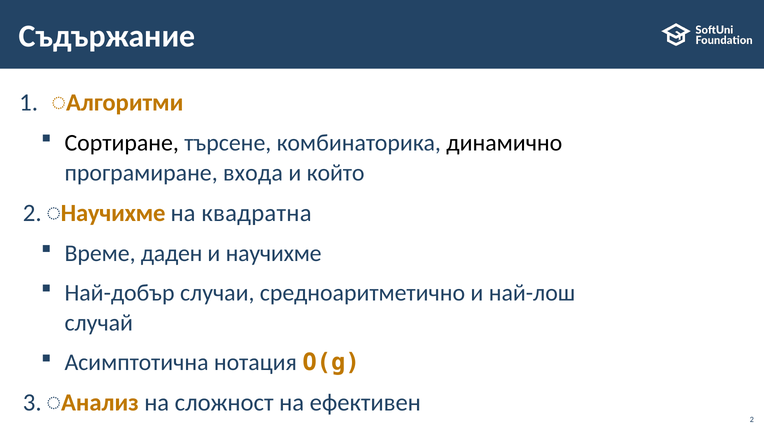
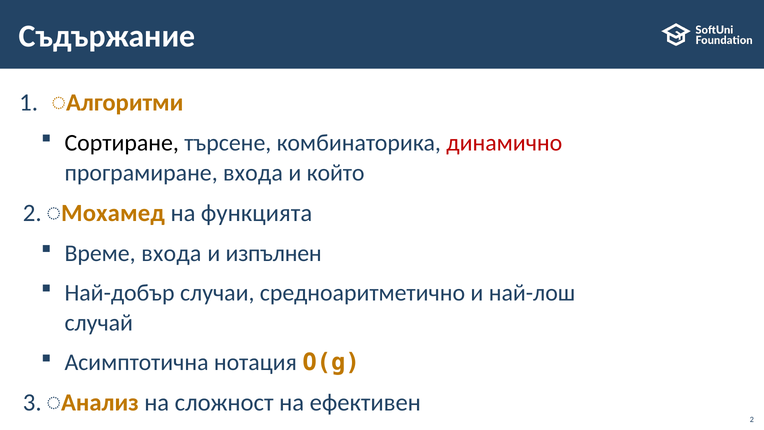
динамично colour: black -> red
Научихме at (113, 213): Научихме -> Мохамед
квадратна: квадратна -> функцията
Време даден: даден -> входа
и научихме: научихме -> изпълнен
